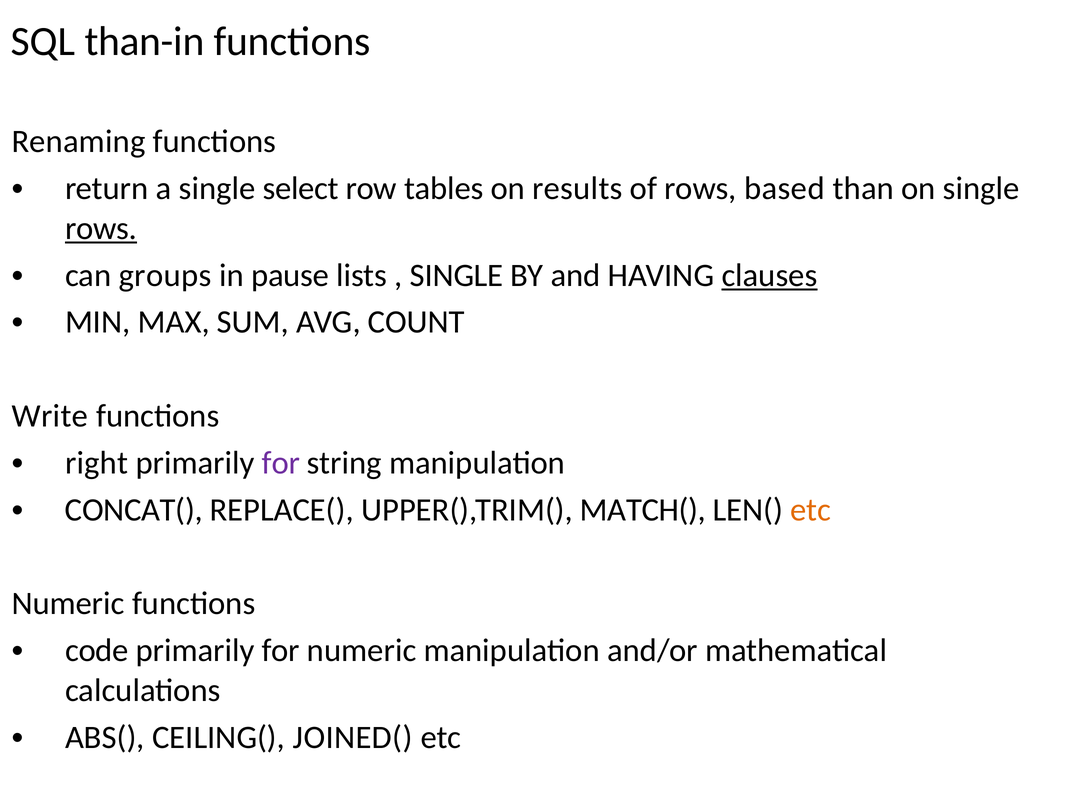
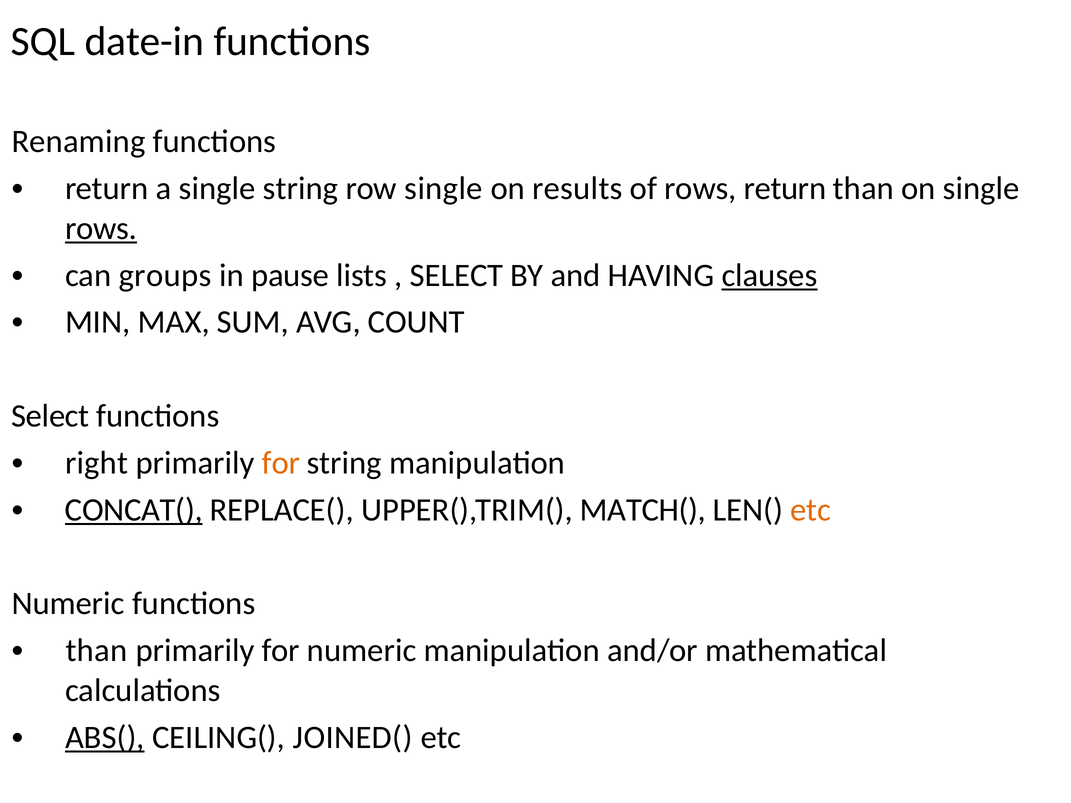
than-in: than-in -> date-in
single select: select -> string
row tables: tables -> single
rows based: based -> return
SINGLE at (457, 275): SINGLE -> SELECT
Write at (50, 416): Write -> Select
for at (281, 463) colour: purple -> orange
CONCAT( underline: none -> present
code at (97, 651): code -> than
ABS( underline: none -> present
